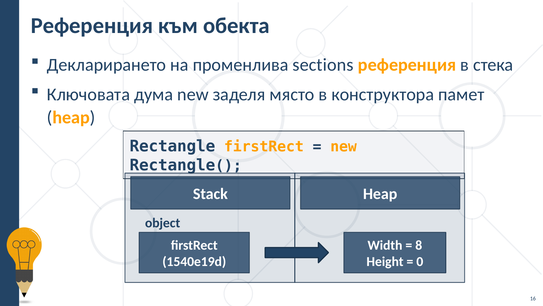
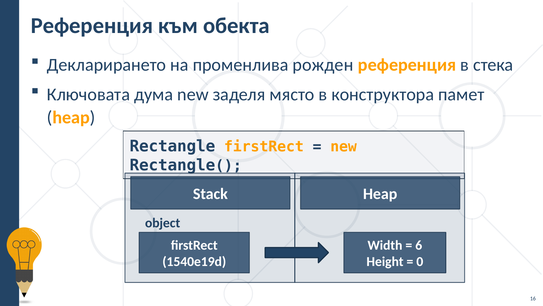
sections: sections -> рожден
8: 8 -> 6
